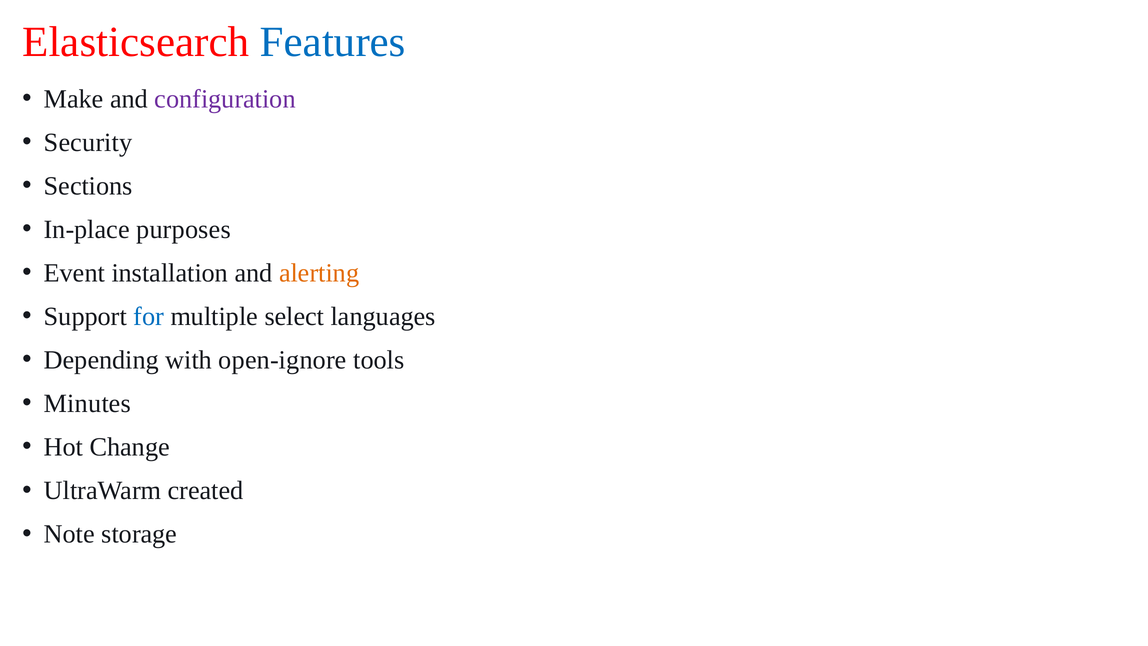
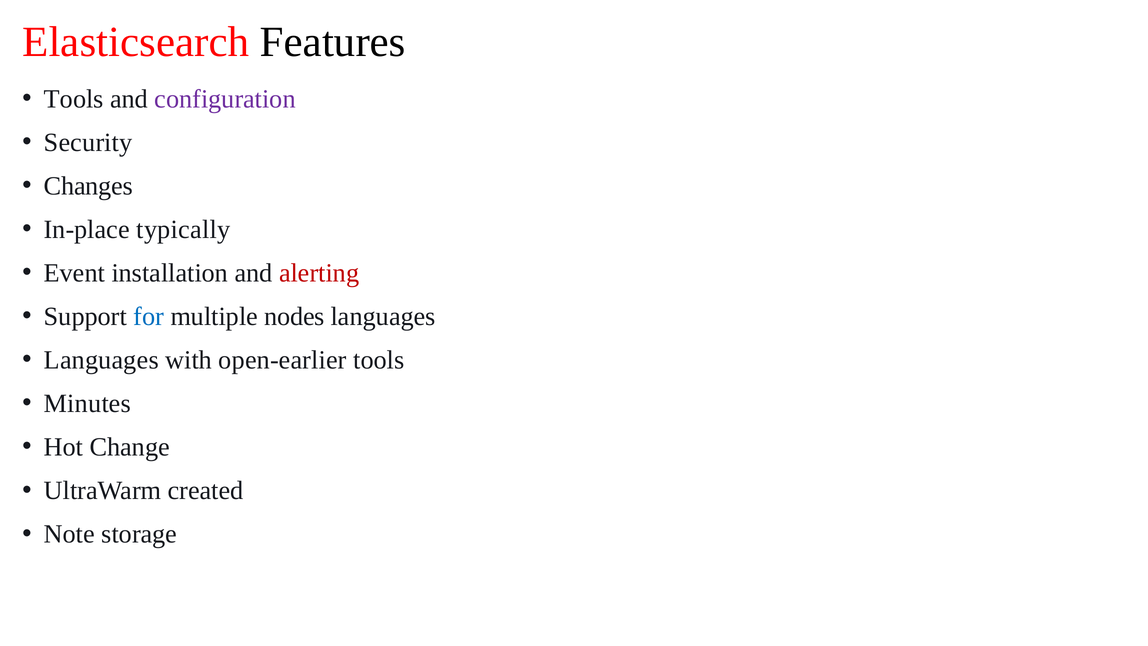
Features colour: blue -> black
Make at (74, 99): Make -> Tools
Sections: Sections -> Changes
purposes: purposes -> typically
alerting colour: orange -> red
select: select -> nodes
Depending at (101, 360): Depending -> Languages
open-ignore: open-ignore -> open-earlier
